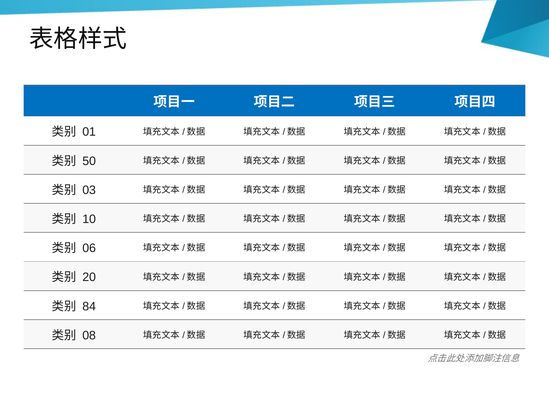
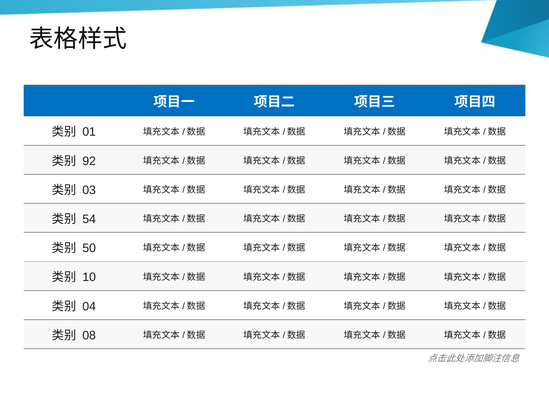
50: 50 -> 92
10: 10 -> 54
06: 06 -> 50
20: 20 -> 10
84: 84 -> 04
